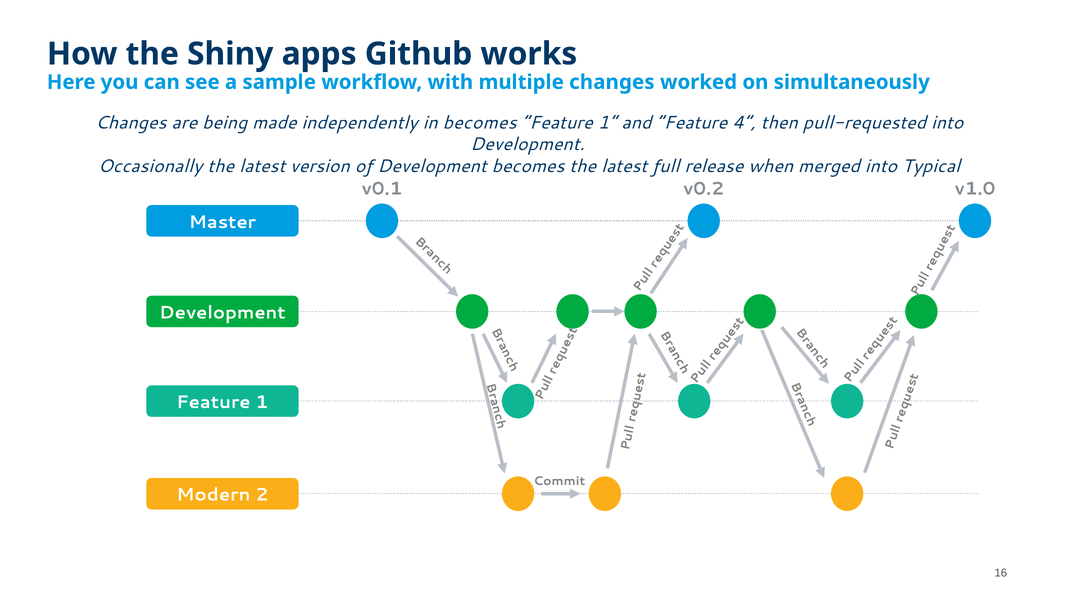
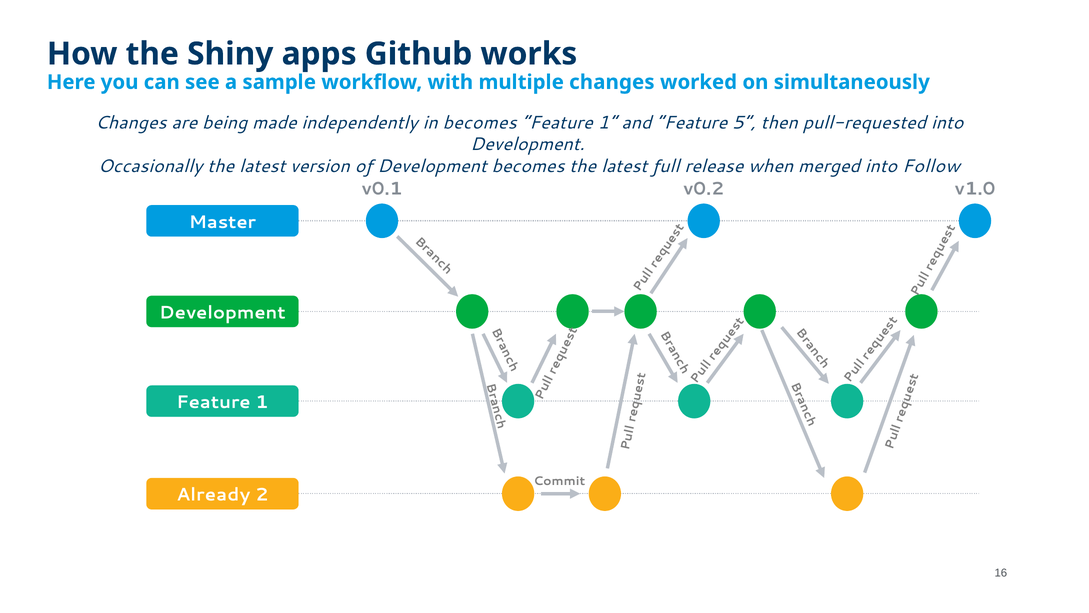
4: 4 -> 5
Typical: Typical -> Follow
Modern: Modern -> Already
